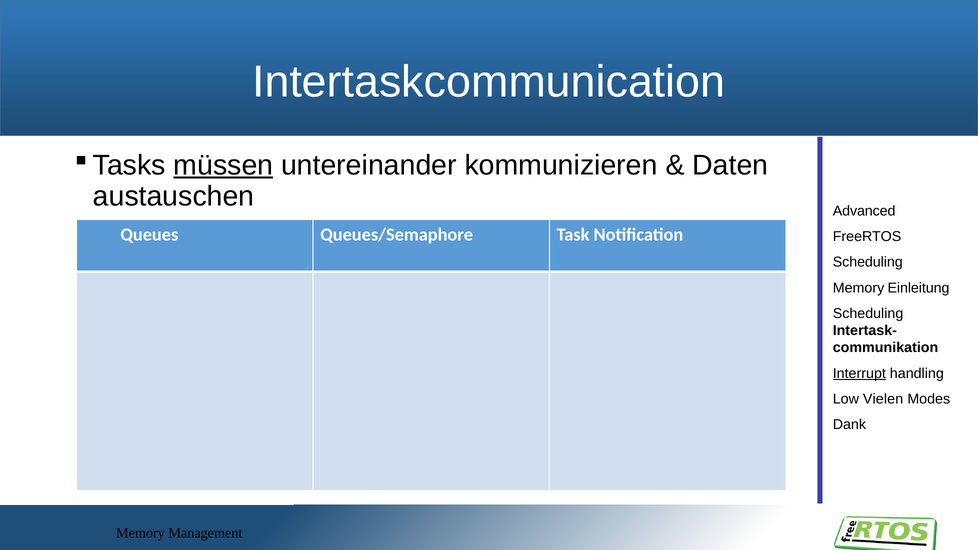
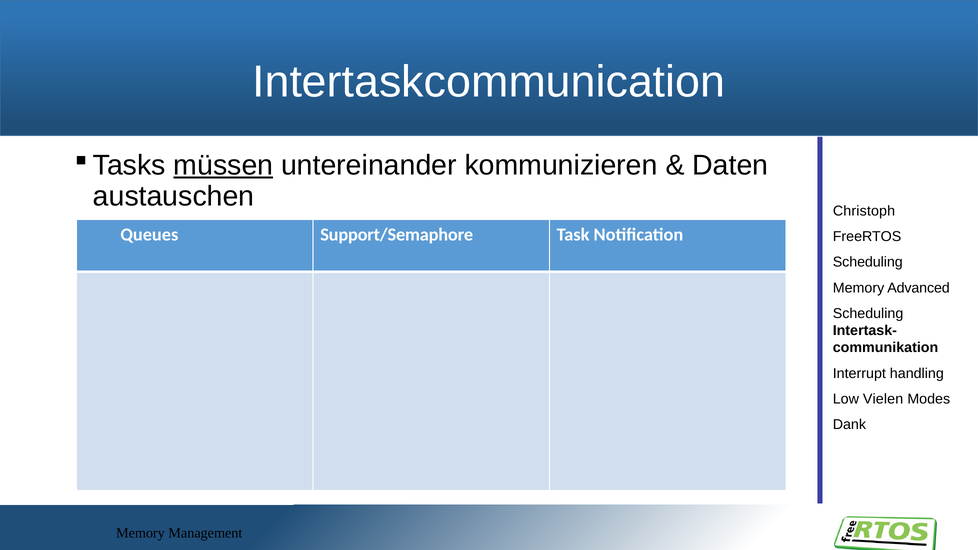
Advanced: Advanced -> Christoph
Queues/Semaphore: Queues/Semaphore -> Support/Semaphore
Einleitung: Einleitung -> Advanced
Interrupt underline: present -> none
